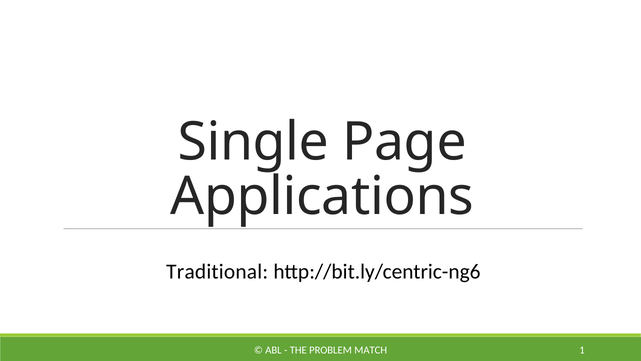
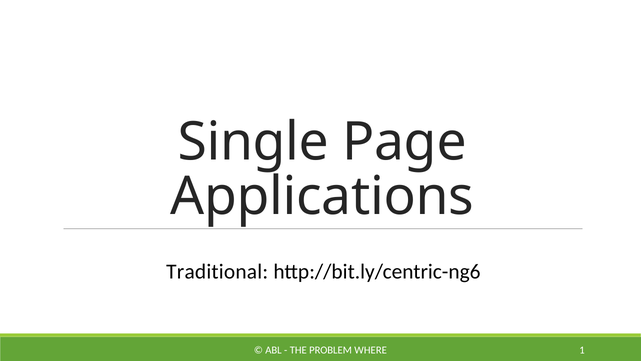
MATCH: MATCH -> WHERE
